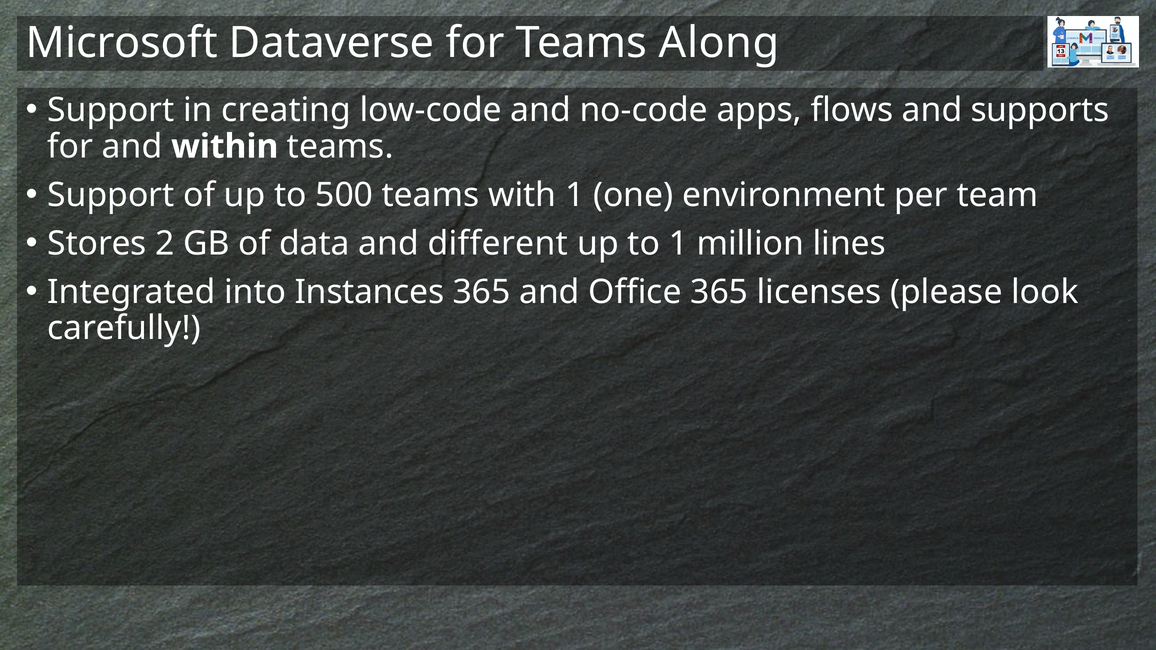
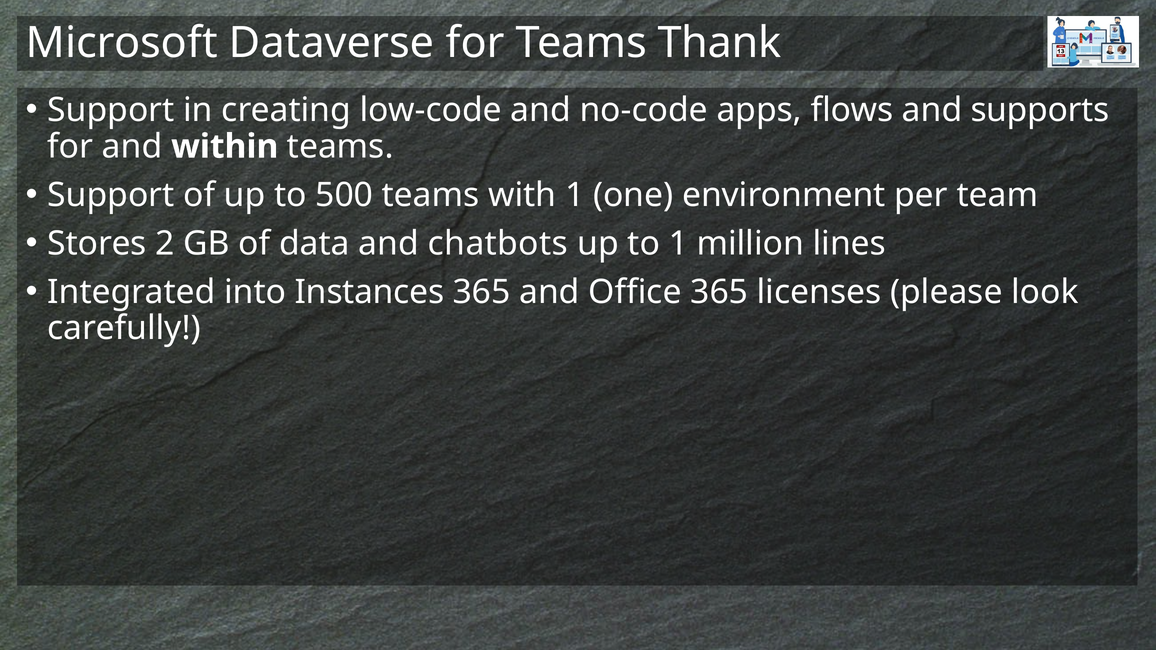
Along: Along -> Thank
different: different -> chatbots
